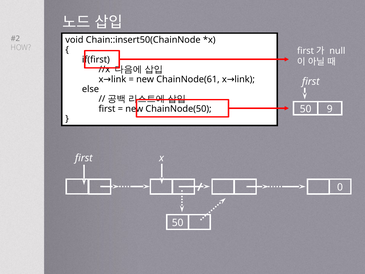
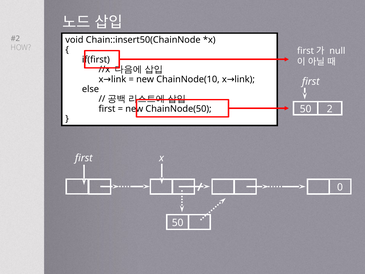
ChainNode(61: ChainNode(61 -> ChainNode(10
9: 9 -> 2
